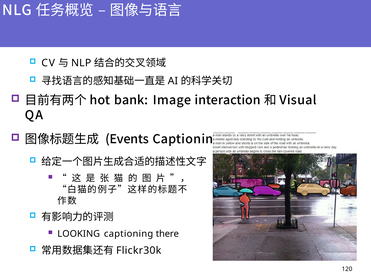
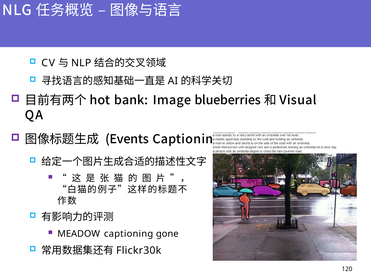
interaction: interaction -> blueberries
LOOKING: LOOKING -> MEADOW
there: there -> gone
